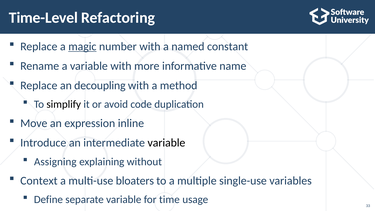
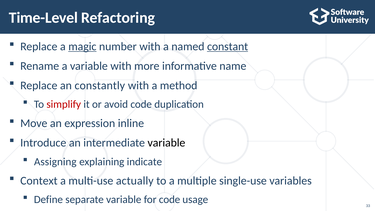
constant underline: none -> present
decoupling: decoupling -> constantly
simplify colour: black -> red
without: without -> indicate
bloaters: bloaters -> actually
for time: time -> code
